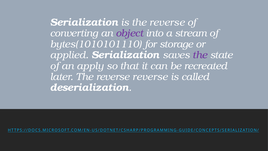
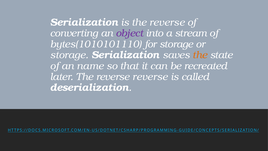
applied at (69, 55): applied -> storage
the at (200, 55) colour: purple -> orange
apply: apply -> name
